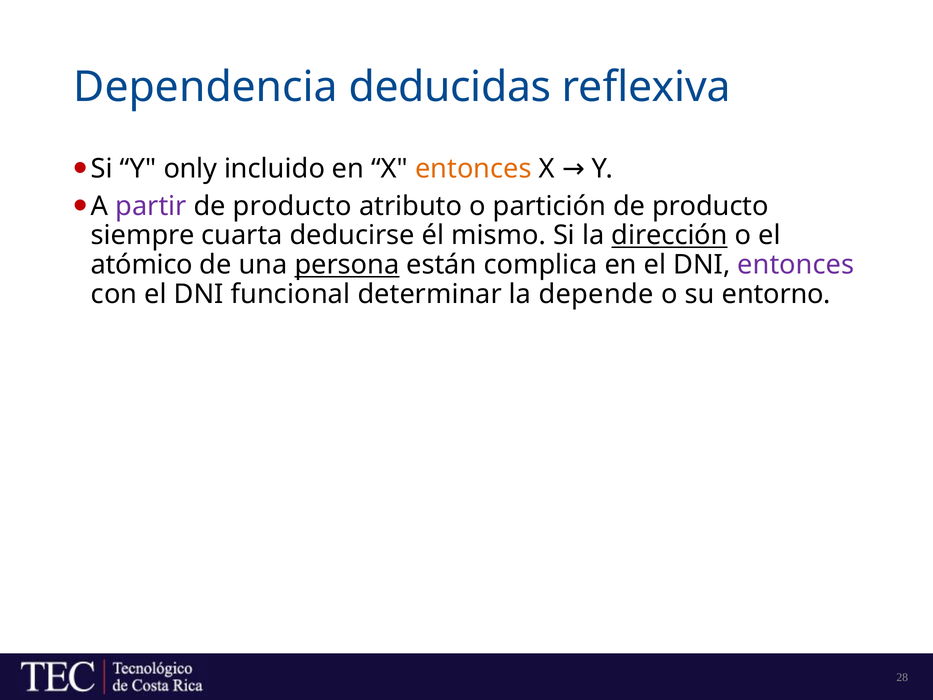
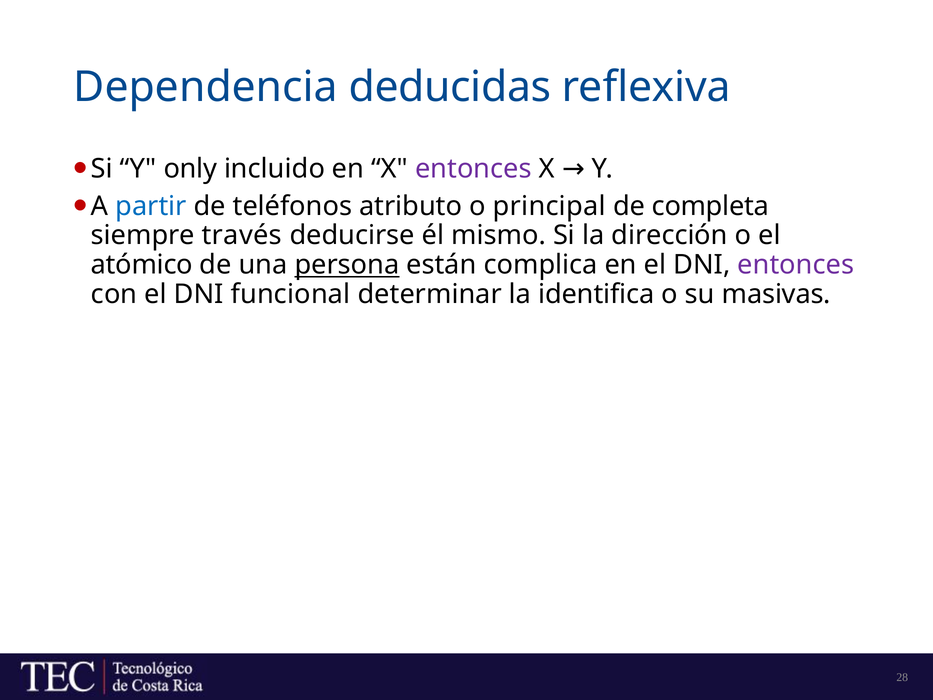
entonces at (473, 168) colour: orange -> purple
partir colour: purple -> blue
producto at (292, 206): producto -> teléfonos
partición: partición -> principal
producto at (710, 206): producto -> completa
cuarta: cuarta -> través
dirección underline: present -> none
depende: depende -> identifica
entorno: entorno -> masivas
